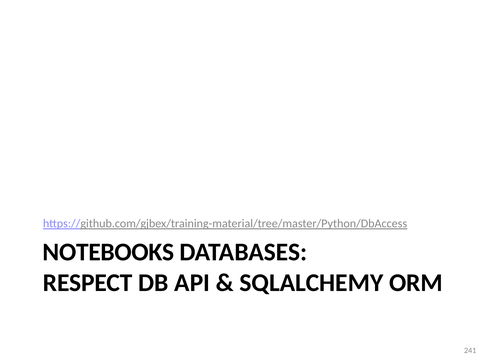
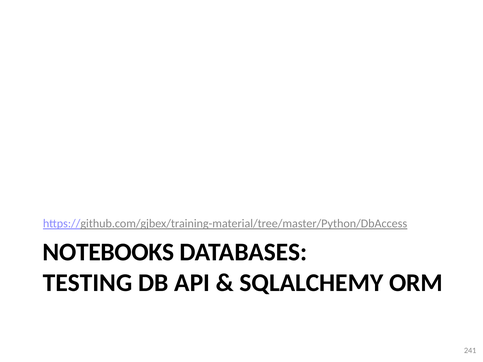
RESPECT: RESPECT -> TESTING
